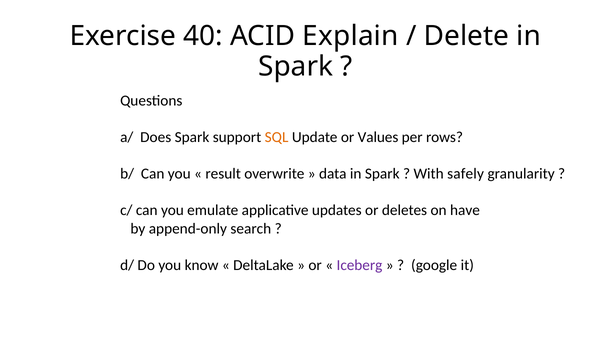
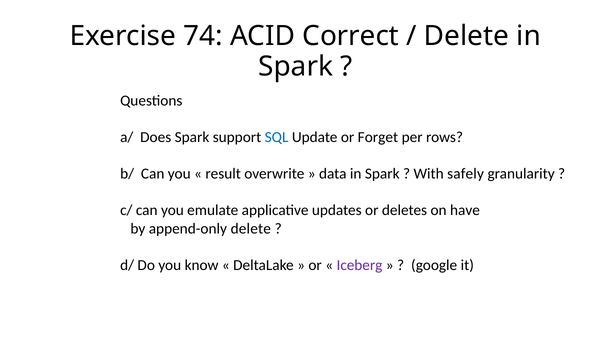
40: 40 -> 74
Explain: Explain -> Correct
SQL colour: orange -> blue
Values: Values -> Forget
append-only search: search -> delete
